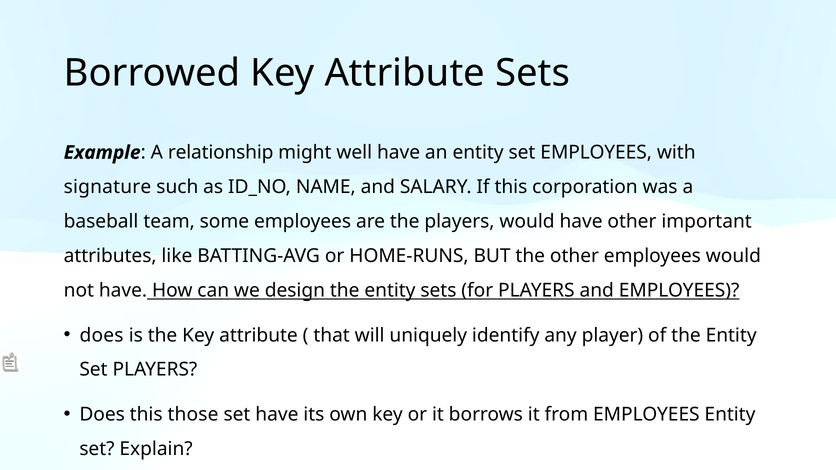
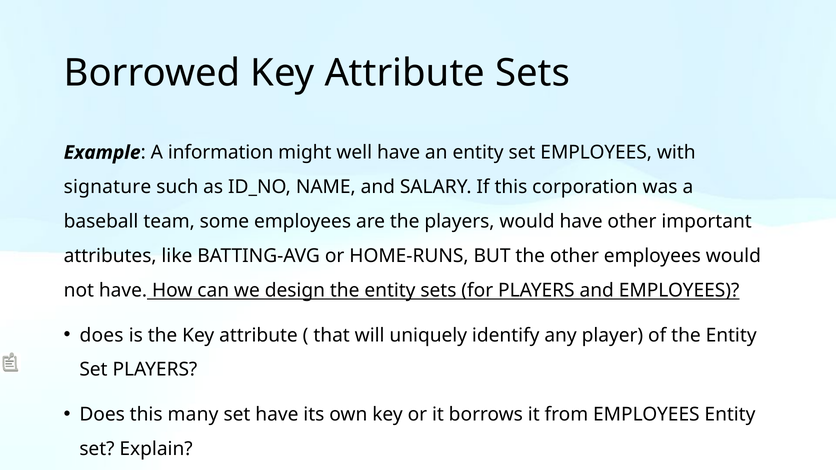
relationship: relationship -> information
those: those -> many
